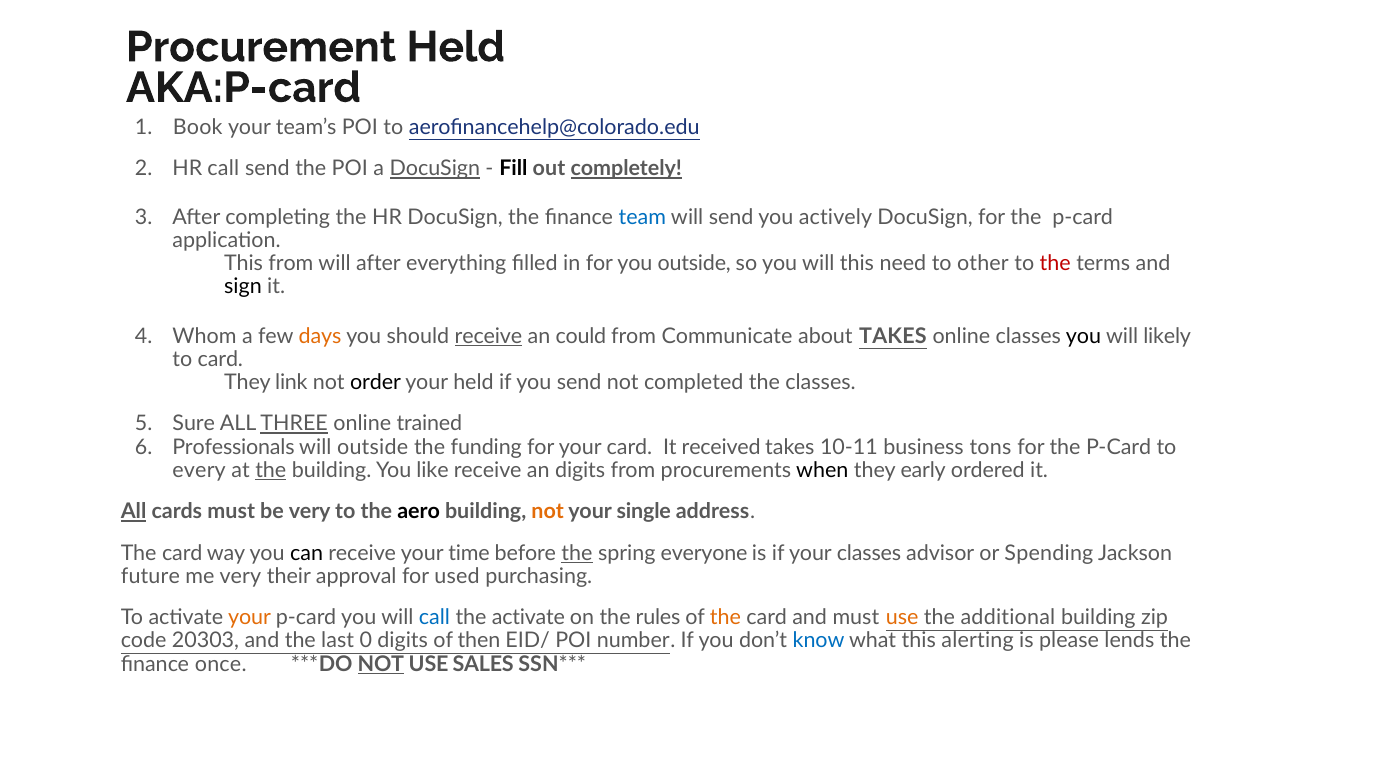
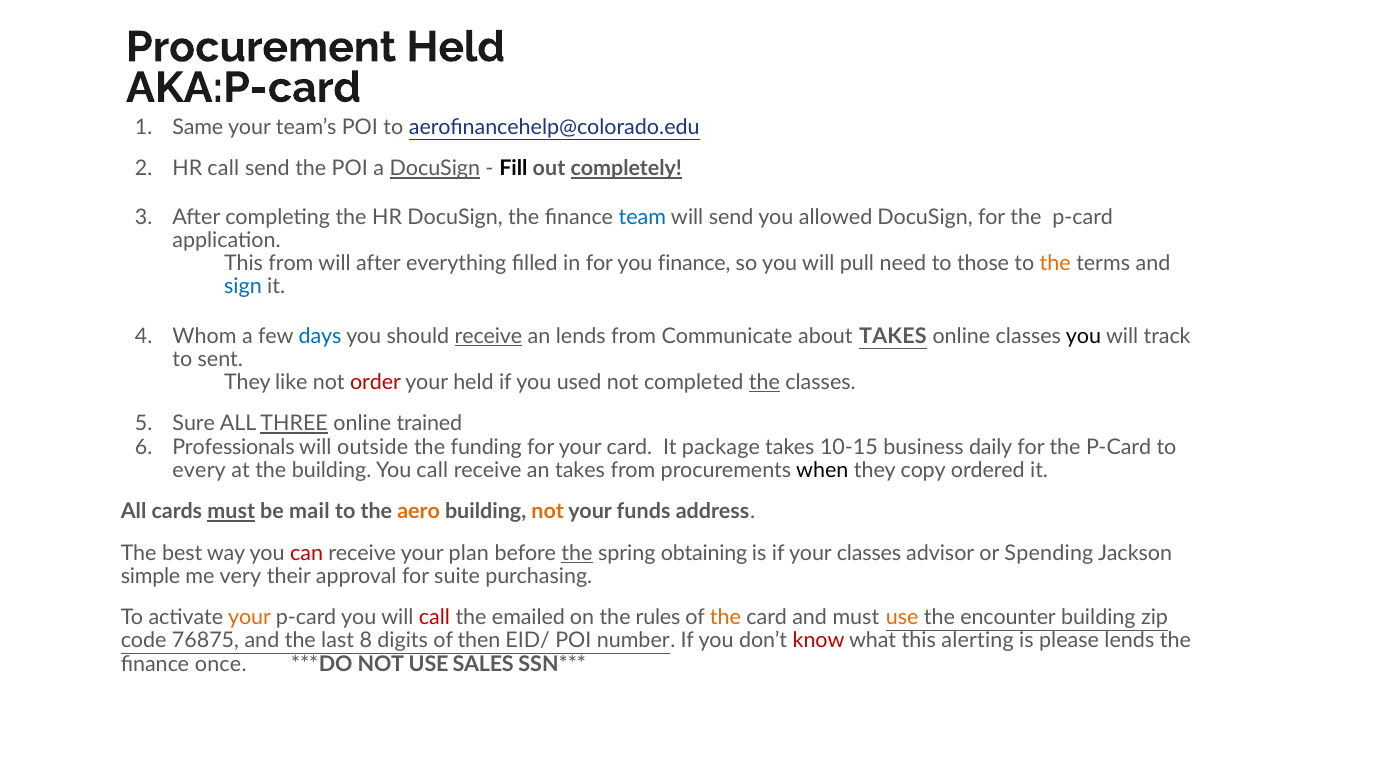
Book: Book -> Same
actively: actively -> allowed
you outside: outside -> finance
will this: this -> pull
other: other -> those
the at (1055, 263) colour: red -> orange
sign colour: black -> blue
days colour: orange -> blue
an could: could -> lends
likely: likely -> track
to card: card -> sent
link: link -> like
order colour: black -> red
you send: send -> used
the at (764, 382) underline: none -> present
received: received -> package
10-11: 10-11 -> 10-15
tons: tons -> daily
the at (271, 470) underline: present -> none
You like: like -> call
an digits: digits -> takes
early: early -> copy
All at (134, 511) underline: present -> none
must at (231, 511) underline: none -> present
be very: very -> mail
aero colour: black -> orange
single: single -> funds
card at (182, 553): card -> best
can colour: black -> red
time: time -> plan
everyone: everyone -> obtaining
future: future -> simple
used: used -> suite
call at (435, 617) colour: blue -> red
the activate: activate -> emailed
additional: additional -> encounter
20303: 20303 -> 76875
0: 0 -> 8
know colour: blue -> red
NOT at (381, 664) underline: present -> none
